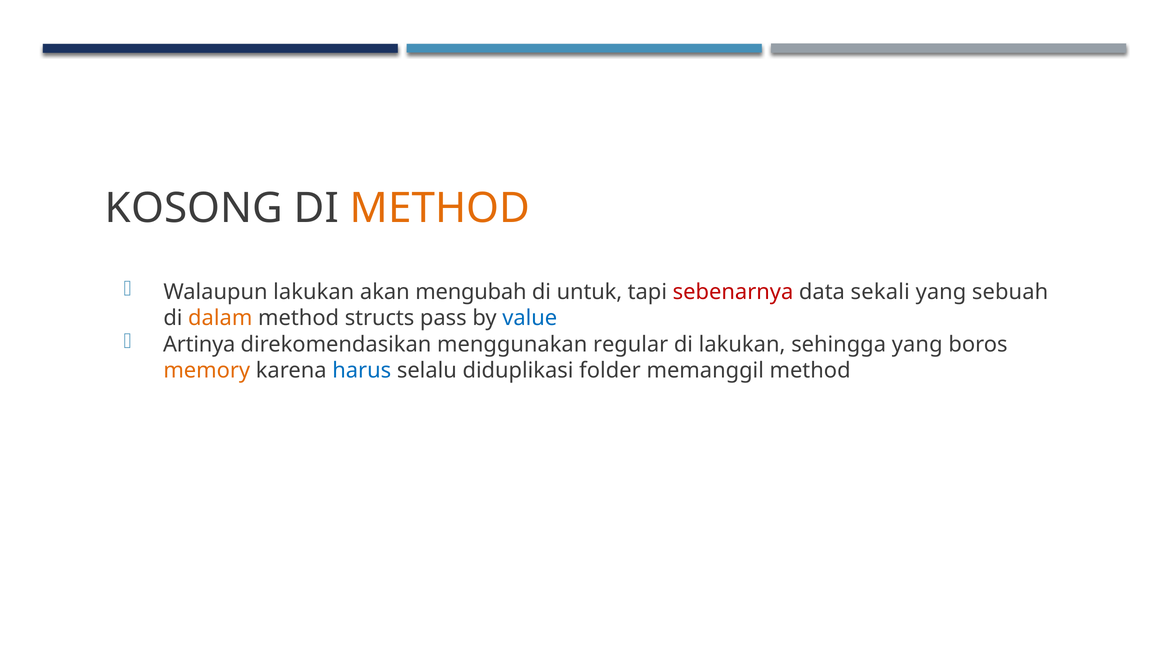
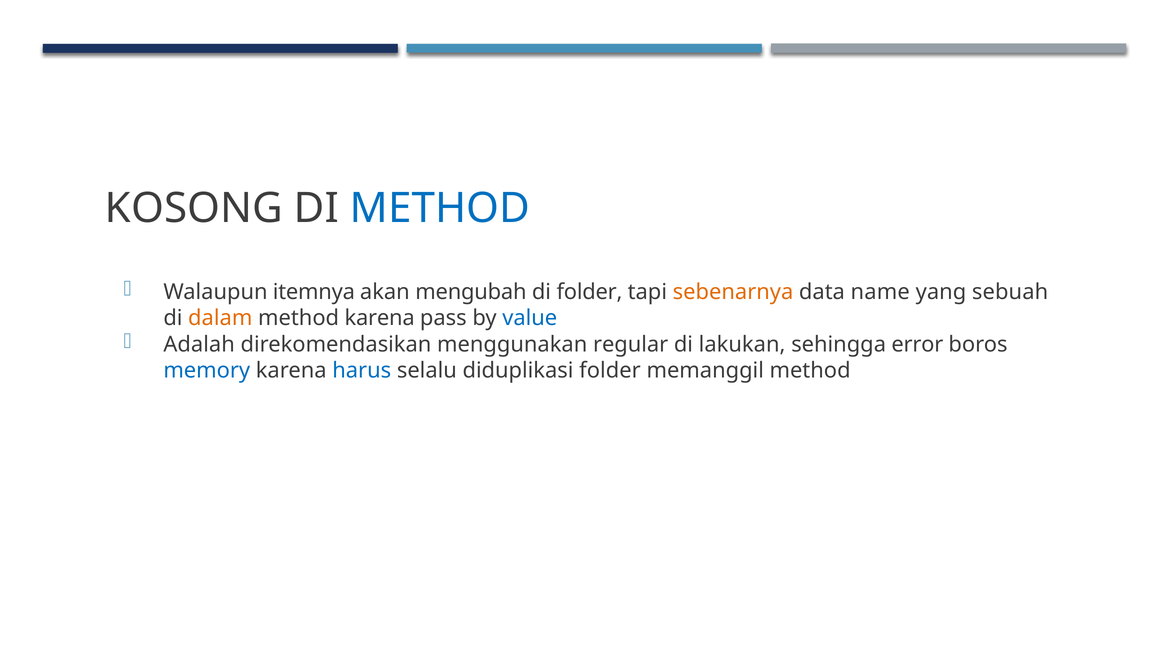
METHOD at (440, 209) colour: orange -> blue
Walaupun lakukan: lakukan -> itemnya
di untuk: untuk -> folder
sebenarnya colour: red -> orange
sekali: sekali -> name
method structs: structs -> karena
Artinya: Artinya -> Adalah
sehingga yang: yang -> error
memory colour: orange -> blue
